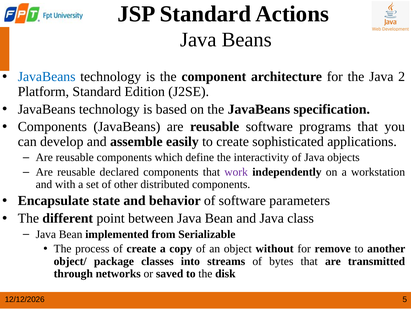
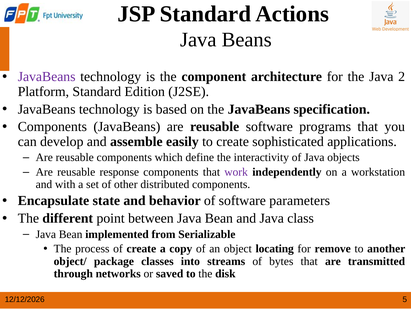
JavaBeans at (47, 77) colour: blue -> purple
declared: declared -> response
without: without -> locating
